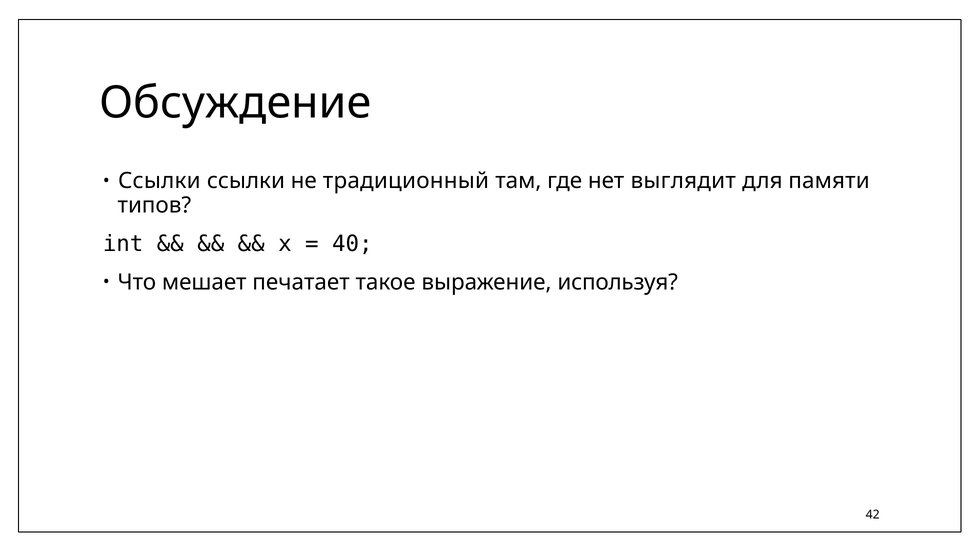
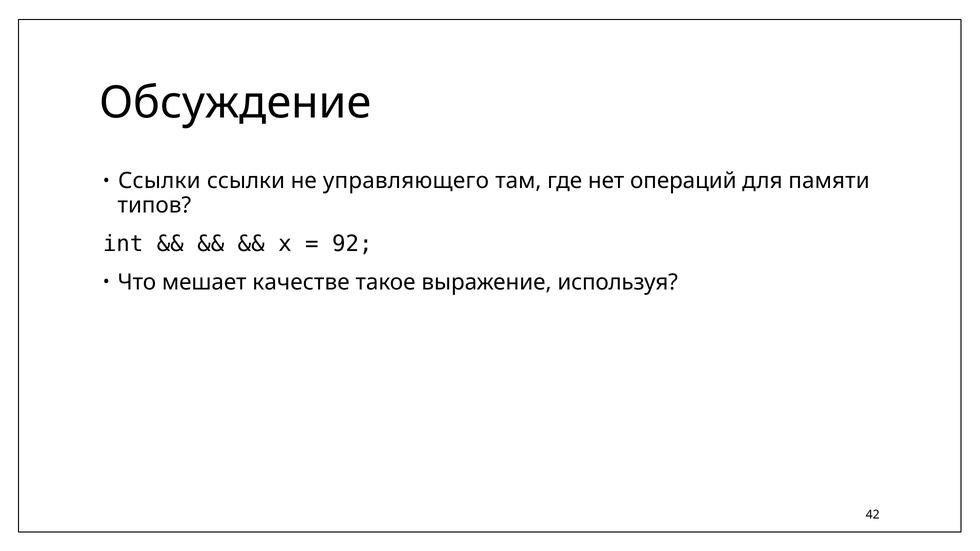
традиционный: традиционный -> управляющего
выглядит: выглядит -> операций
40: 40 -> 92
печатает: печатает -> качестве
